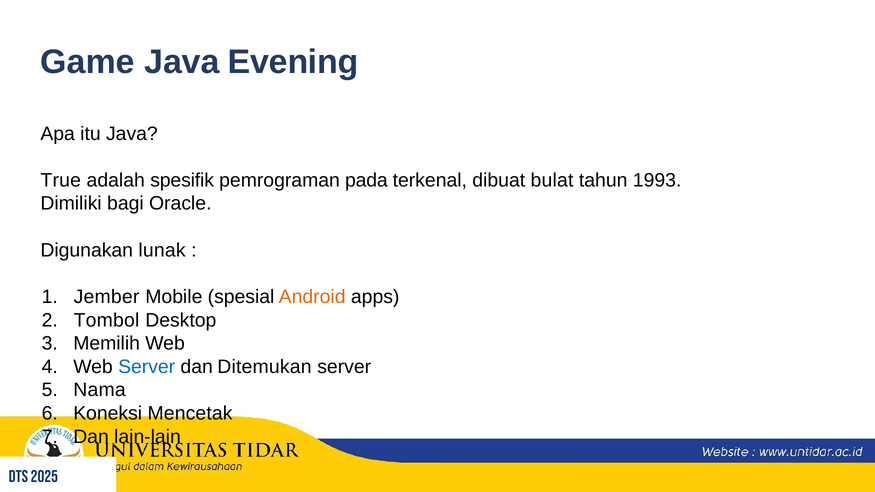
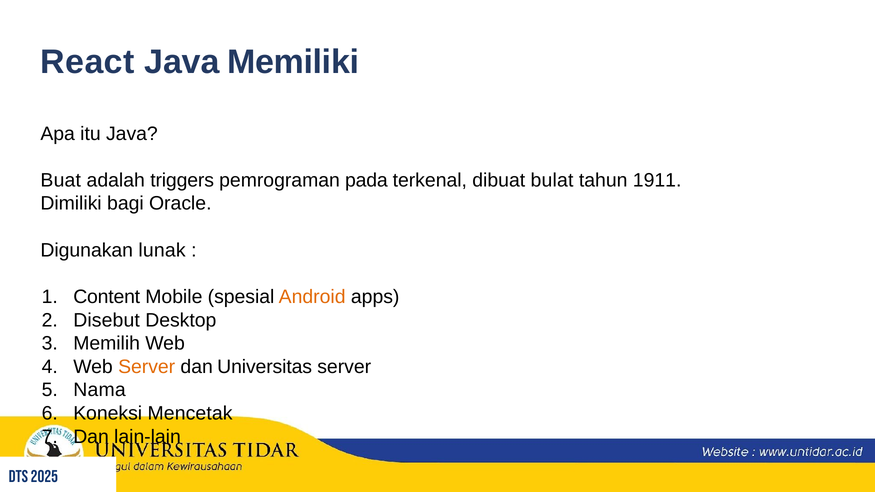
Game: Game -> React
Evening: Evening -> Memiliki
True: True -> Buat
spesifik: spesifik -> triggers
1993: 1993 -> 1911
Jember: Jember -> Content
Tombol: Tombol -> Disebut
Server at (147, 367) colour: blue -> orange
Ditemukan: Ditemukan -> Universitas
